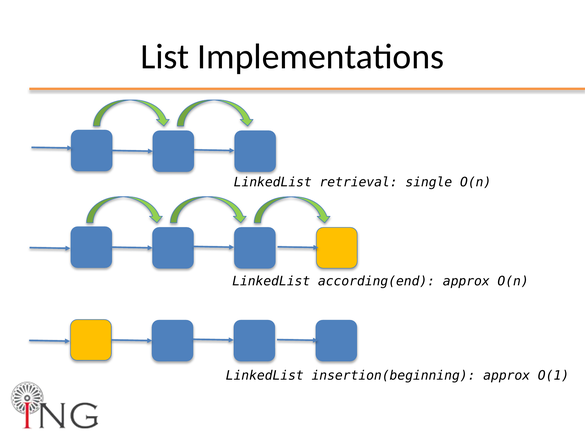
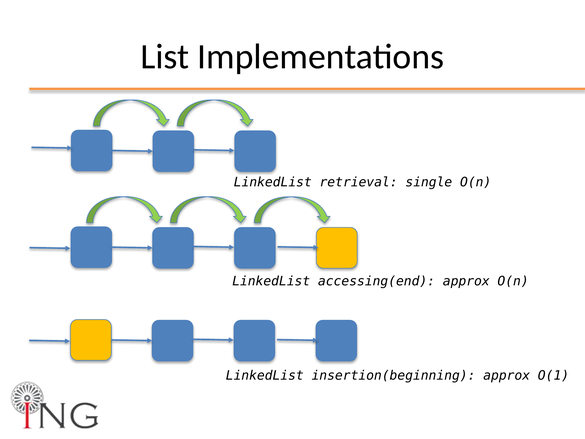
according(end: according(end -> accessing(end
